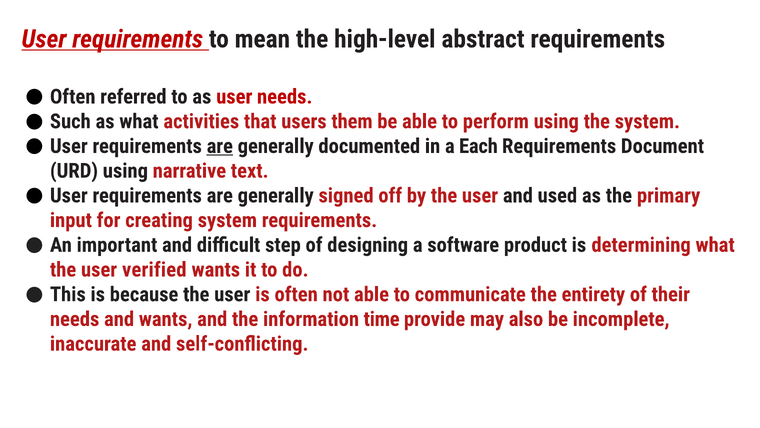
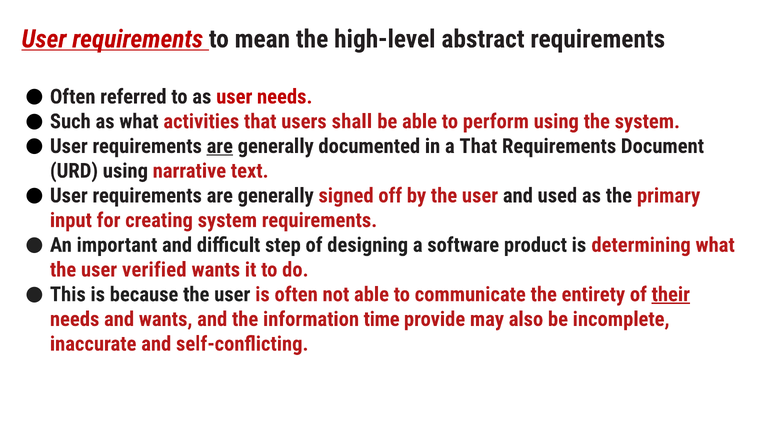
them: them -> shall
a Each: Each -> That
their underline: none -> present
